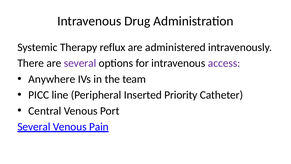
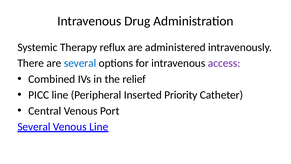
several at (80, 63) colour: purple -> blue
Anywhere: Anywhere -> Combined
team: team -> relief
Venous Pain: Pain -> Line
